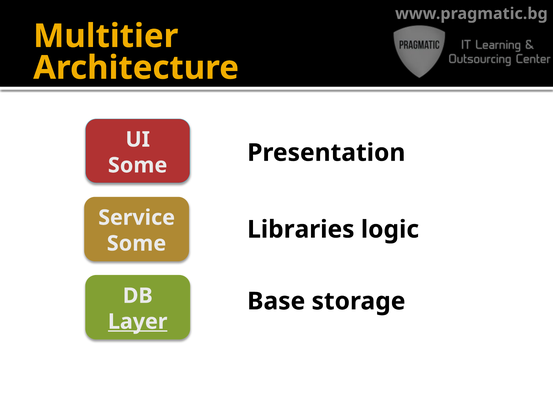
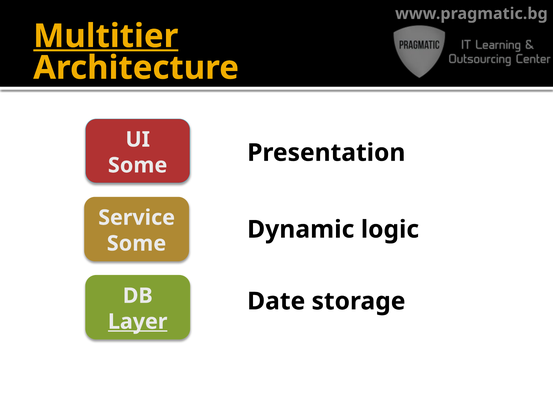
Multitier underline: none -> present
Libraries: Libraries -> Dynamic
Base: Base -> Date
